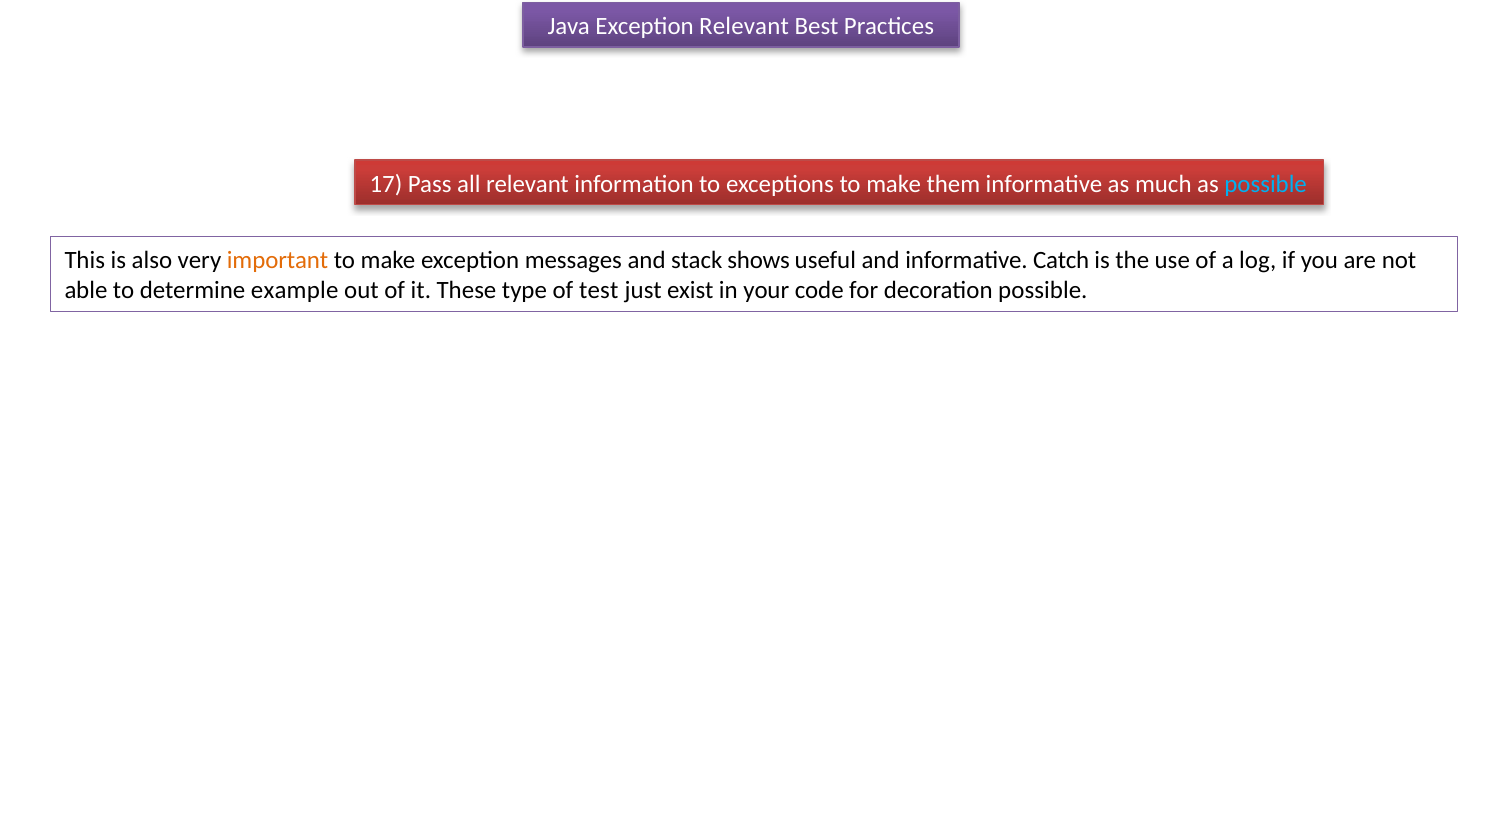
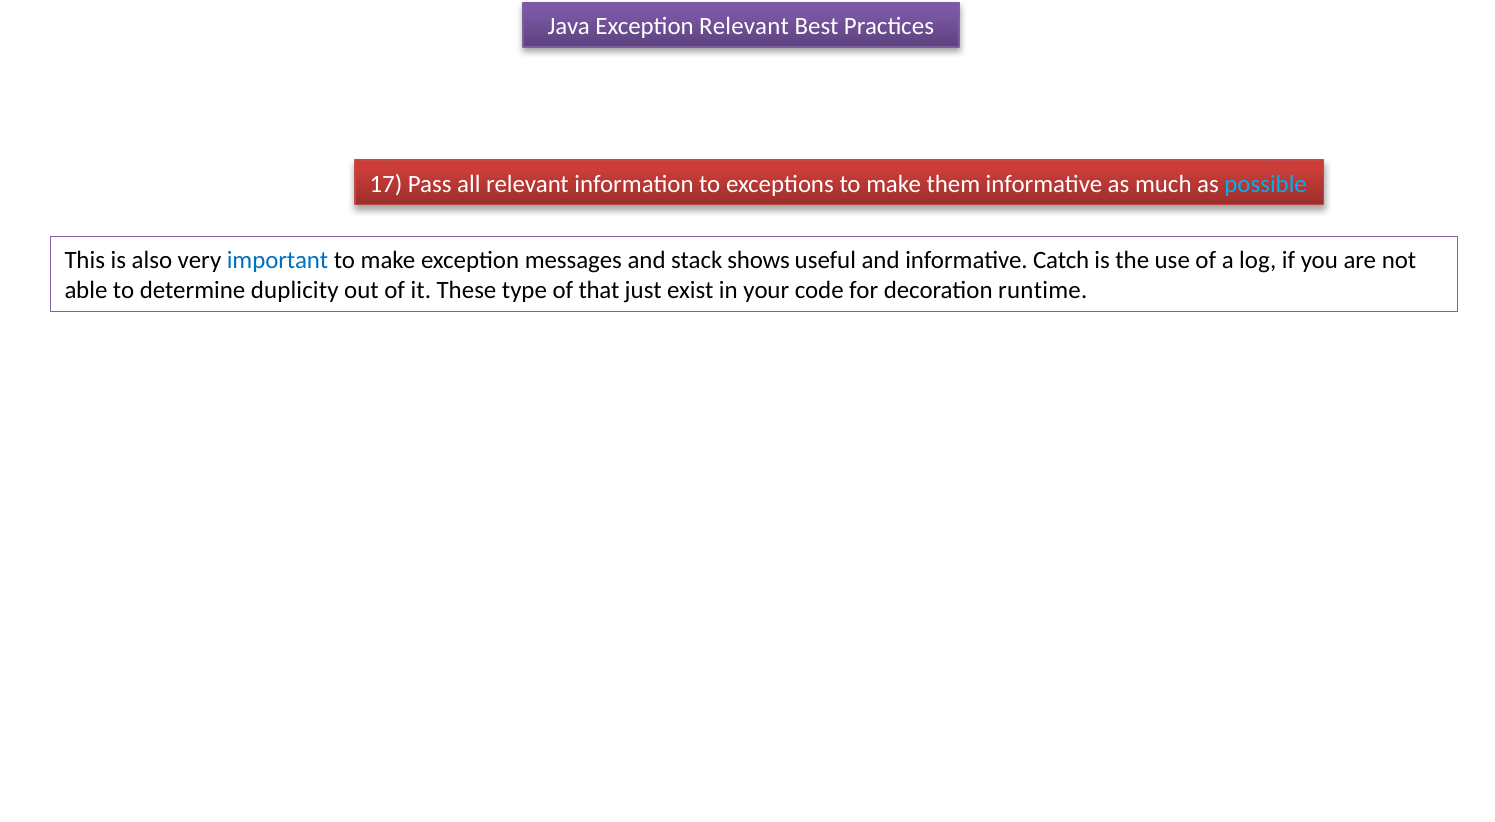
important colour: orange -> blue
example: example -> duplicity
test: test -> that
decoration possible: possible -> runtime
